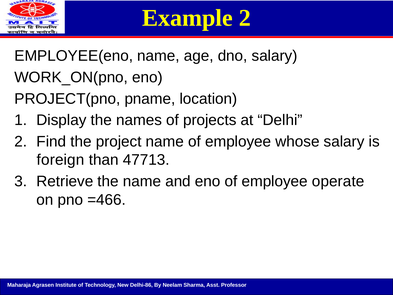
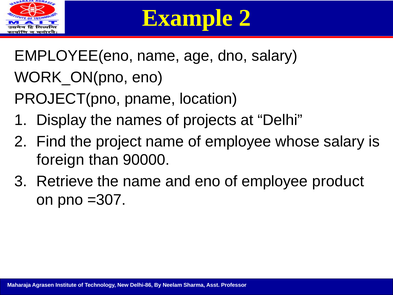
47713: 47713 -> 90000
operate: operate -> product
=466: =466 -> =307
